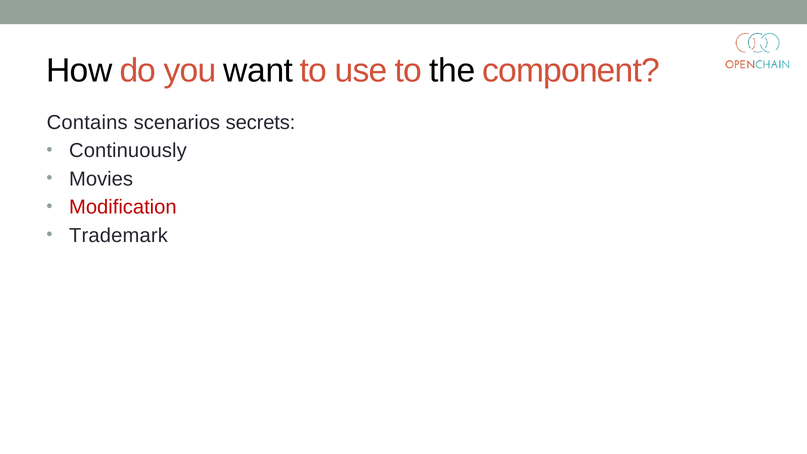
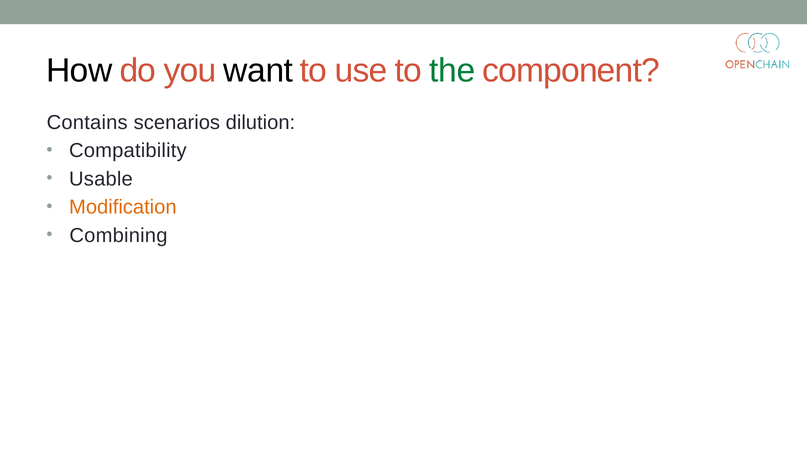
the colour: black -> green
secrets: secrets -> dilution
Continuously: Continuously -> Compatibility
Movies: Movies -> Usable
Modification colour: red -> orange
Trademark: Trademark -> Combining
